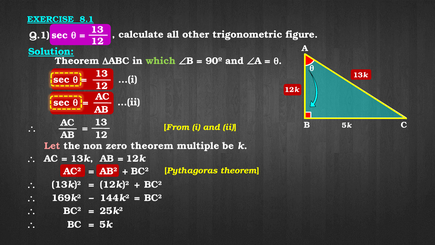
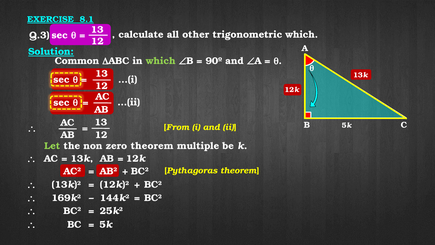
trigonometric figure: figure -> which
Q.1: Q.1 -> Q.3
Theorem at (77, 61): Theorem -> Common
Let colour: pink -> light green
